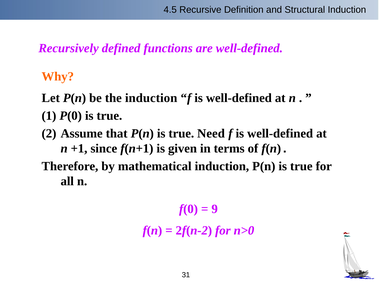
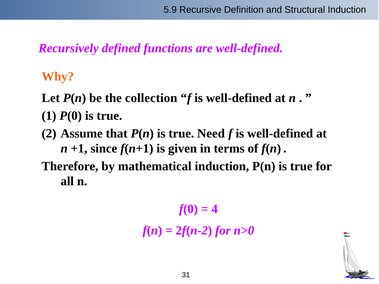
4.5: 4.5 -> 5.9
the induction: induction -> collection
9: 9 -> 4
